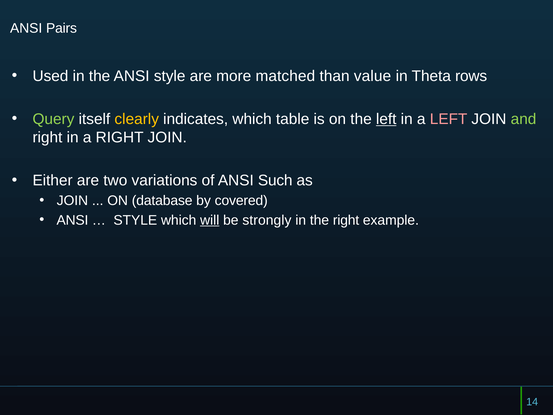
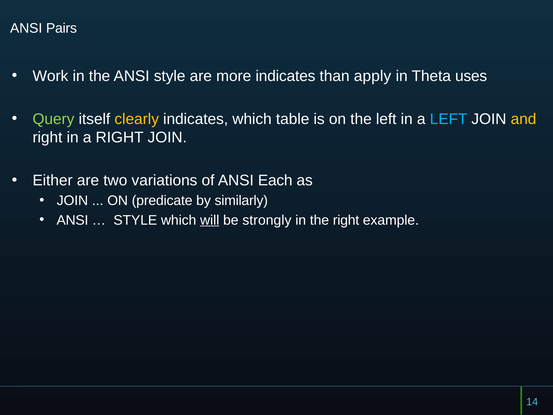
Used: Used -> Work
more matched: matched -> indicates
value: value -> apply
rows: rows -> uses
left at (386, 119) underline: present -> none
LEFT at (449, 119) colour: pink -> light blue
and colour: light green -> yellow
Such: Such -> Each
database: database -> predicate
covered: covered -> similarly
